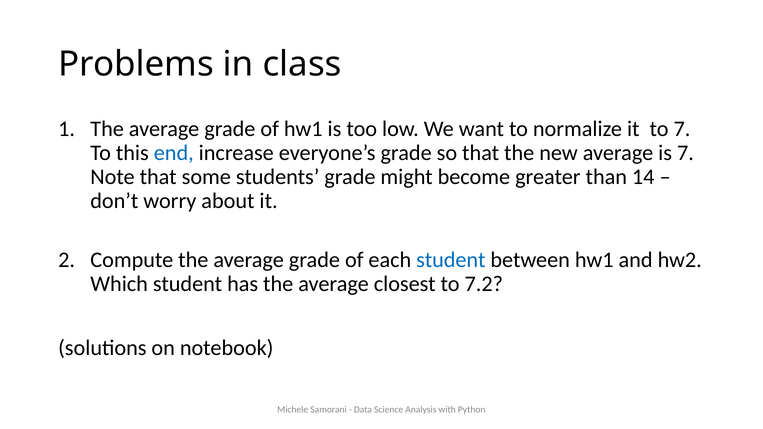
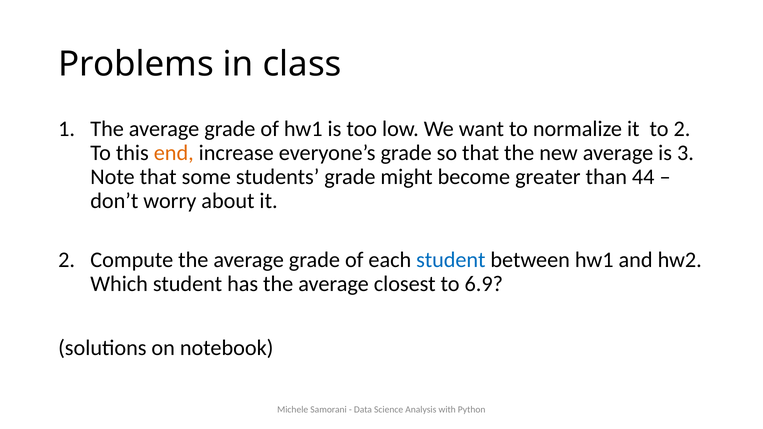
to 7: 7 -> 2
end colour: blue -> orange
is 7: 7 -> 3
14: 14 -> 44
7.2: 7.2 -> 6.9
